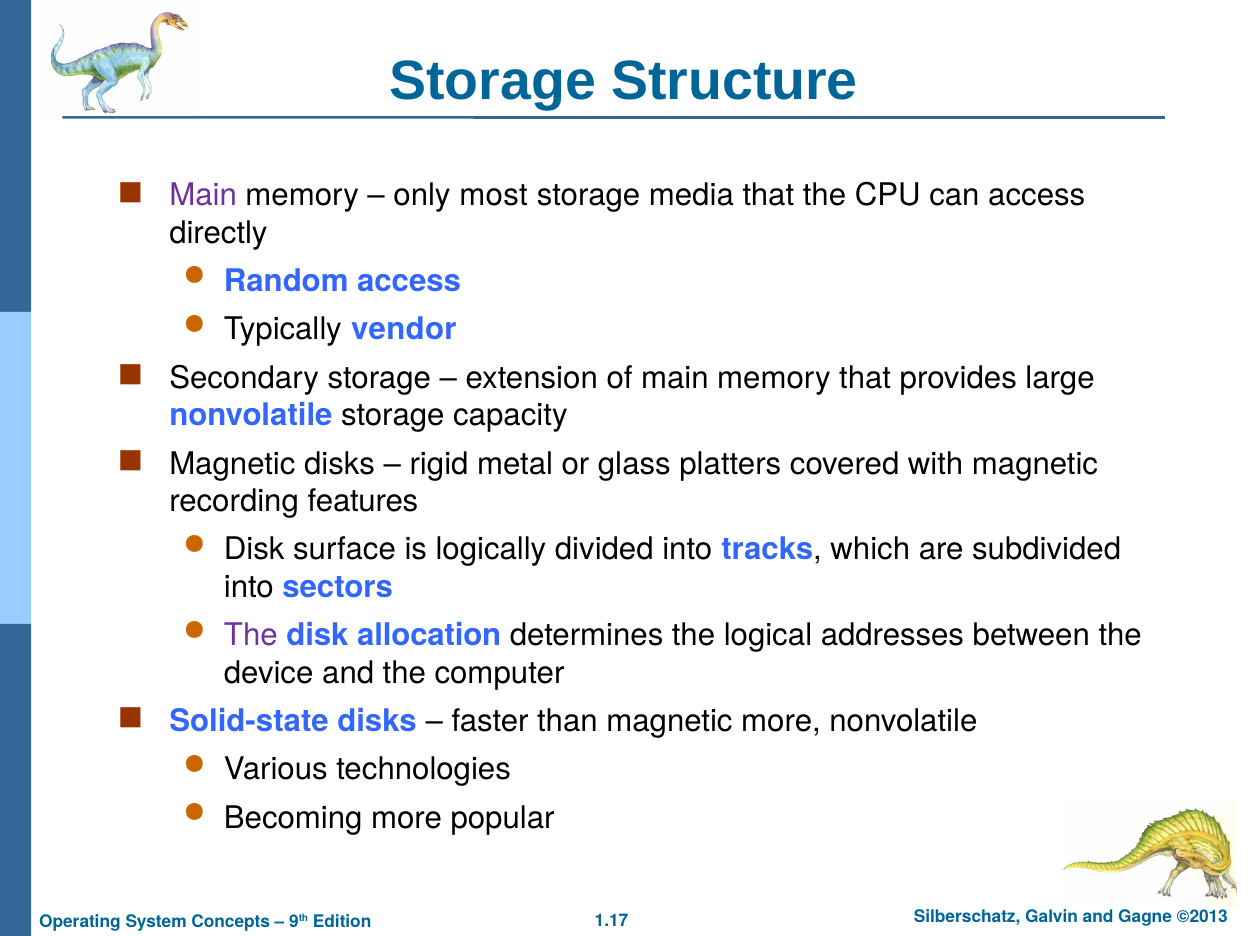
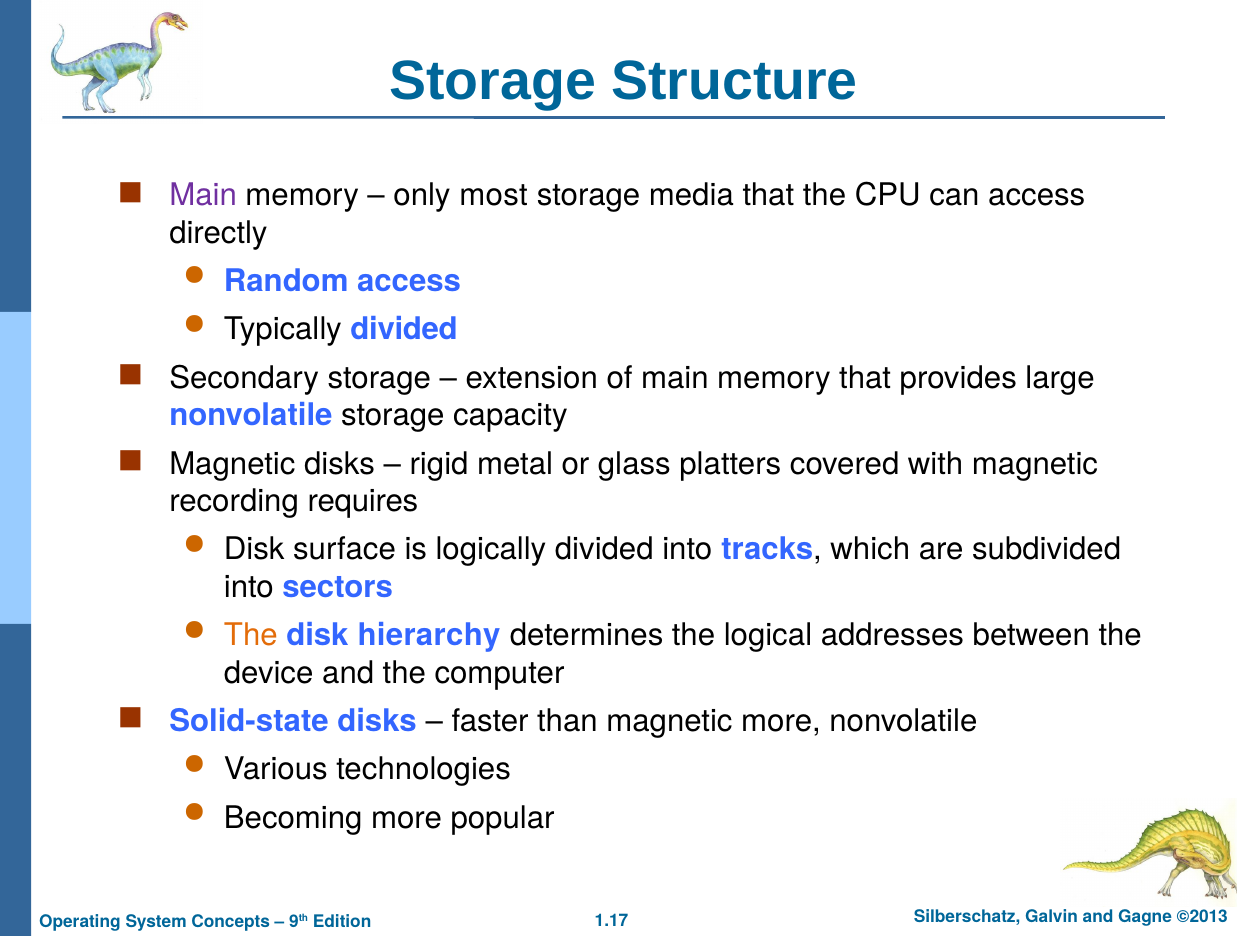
Typically vendor: vendor -> divided
features: features -> requires
The at (251, 635) colour: purple -> orange
allocation: allocation -> hierarchy
